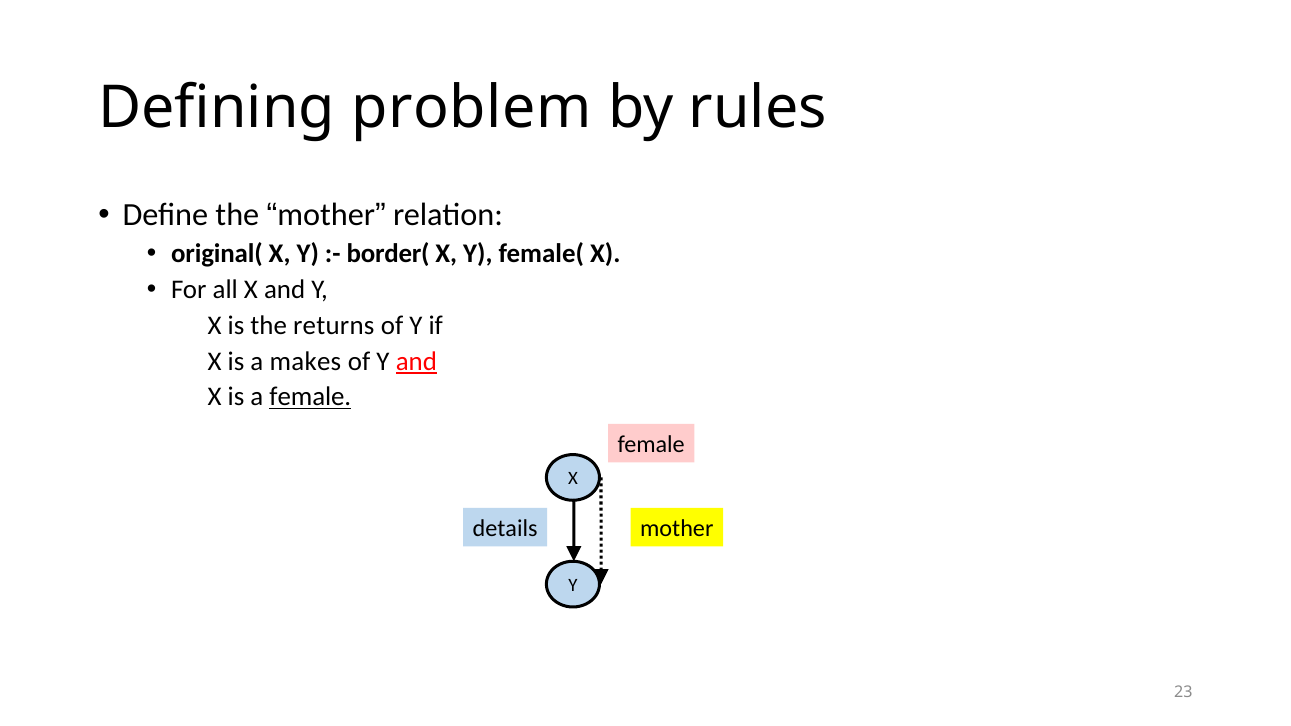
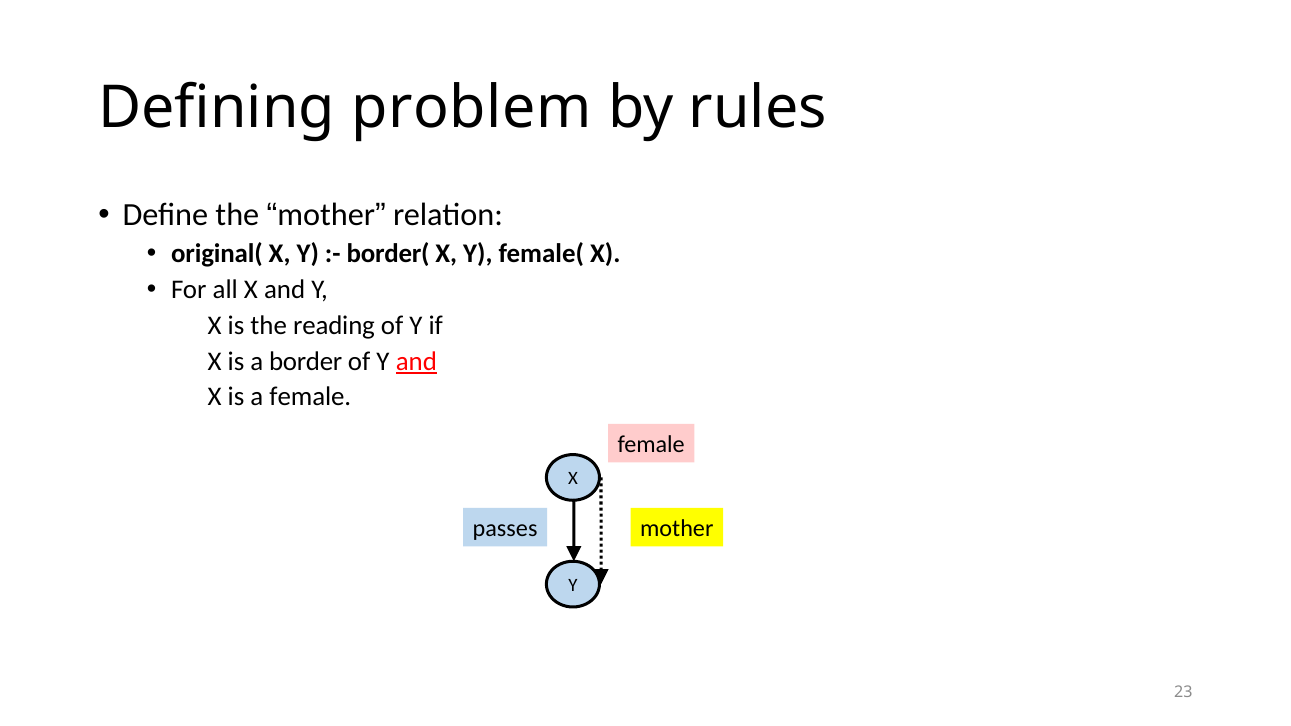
returns: returns -> reading
makes: makes -> border
female at (310, 397) underline: present -> none
details: details -> passes
